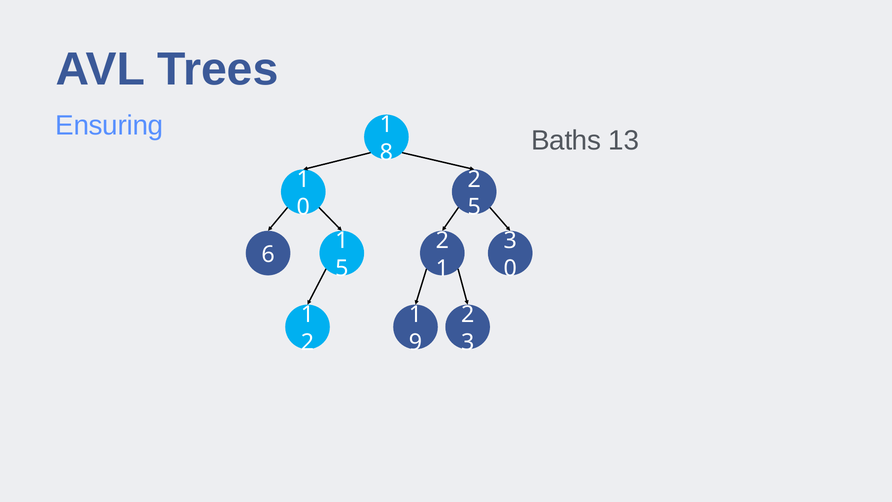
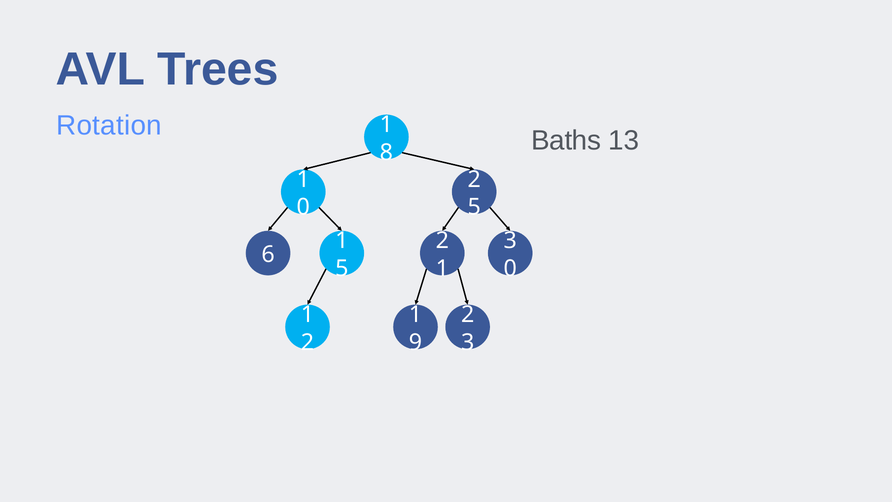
Ensuring: Ensuring -> Rotation
